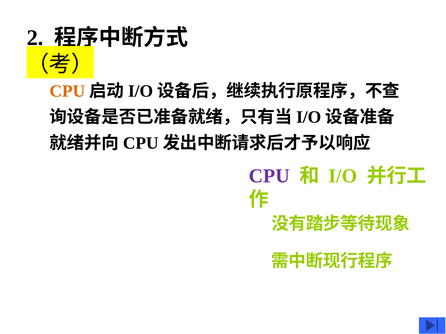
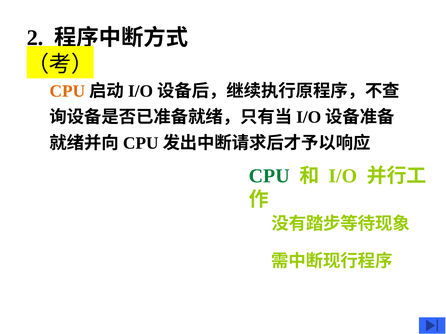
CPU at (269, 176) colour: purple -> green
